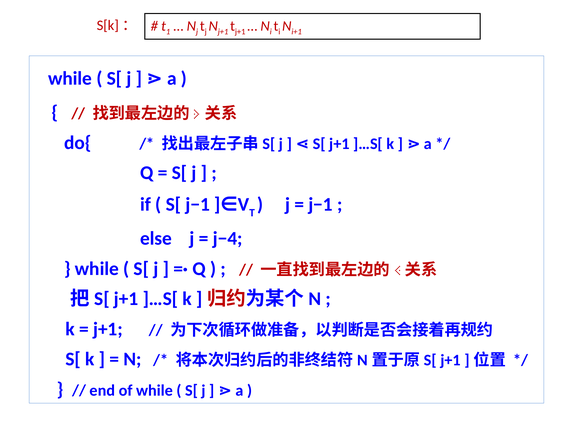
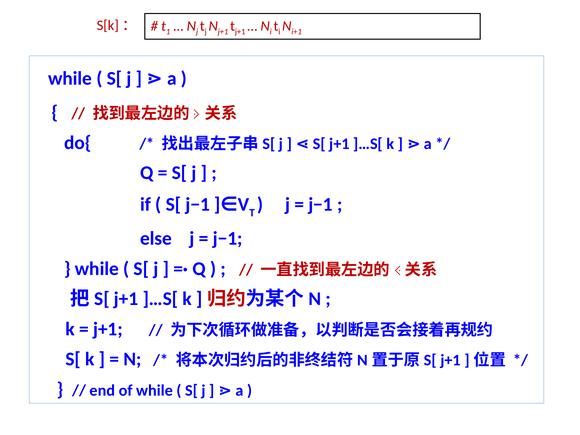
j−4 at (228, 239): j−4 -> j−1
